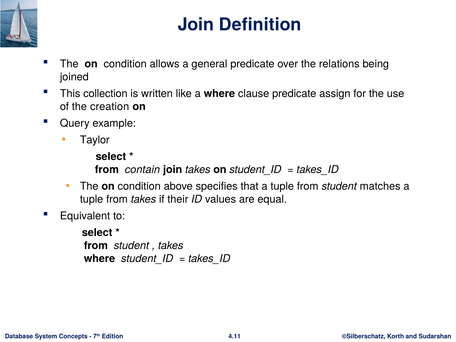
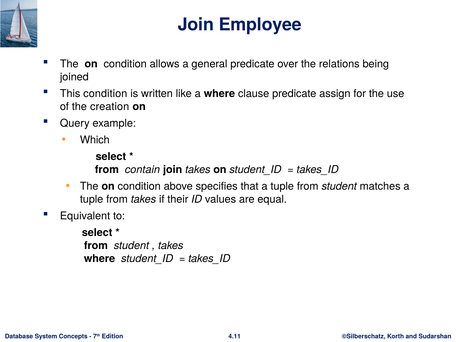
Definition: Definition -> Employee
This collection: collection -> condition
Taylor: Taylor -> Which
